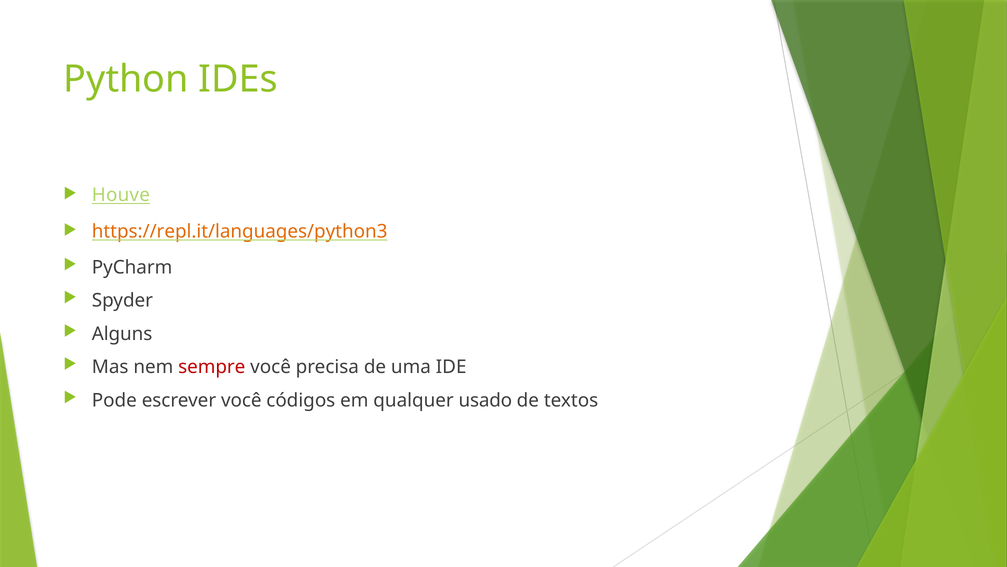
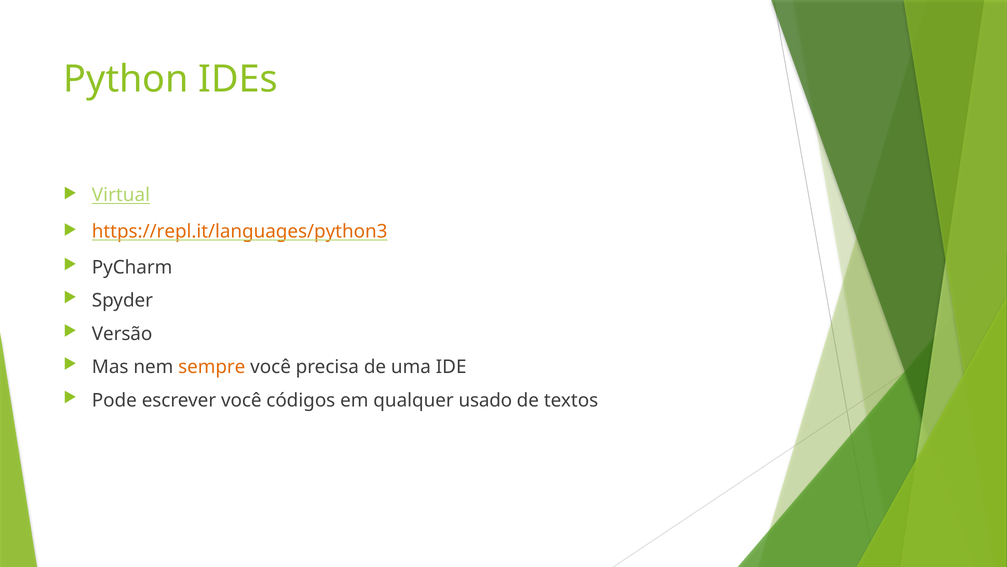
Houve: Houve -> Virtual
Alguns: Alguns -> Versão
sempre colour: red -> orange
